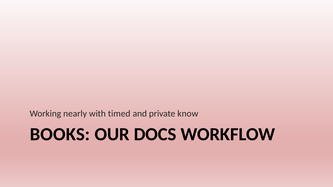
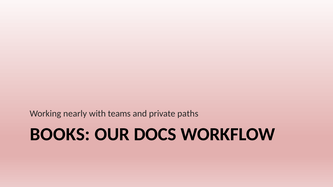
timed: timed -> teams
know: know -> paths
